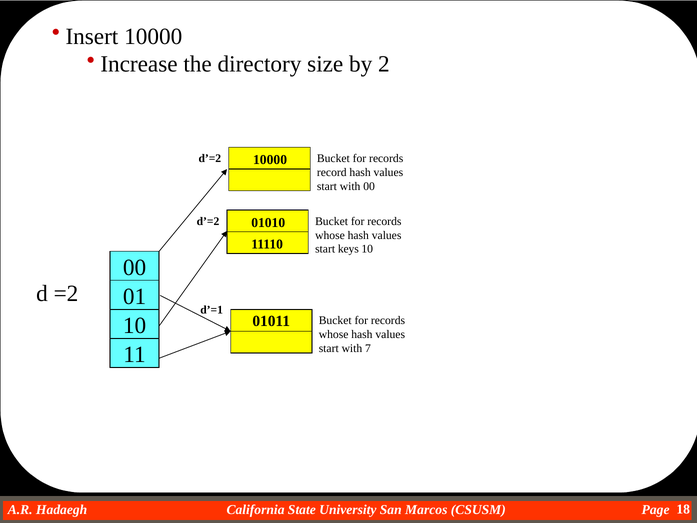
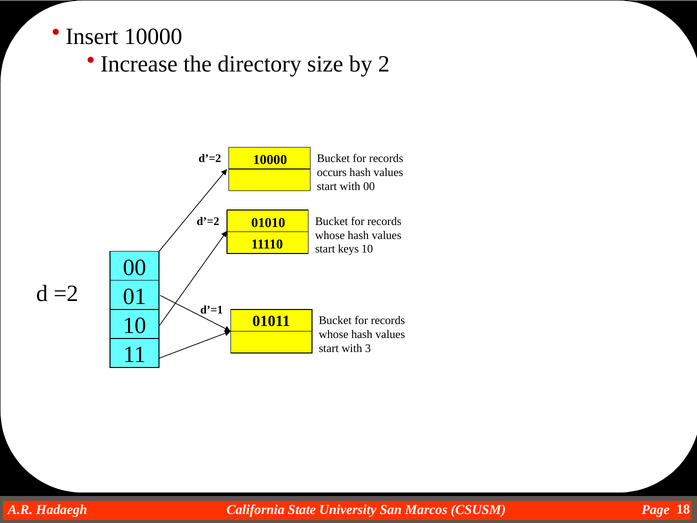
record: record -> occurs
7: 7 -> 3
